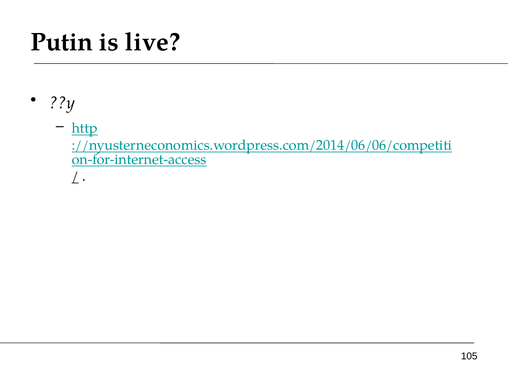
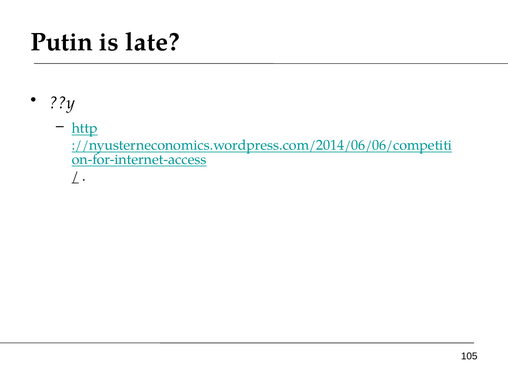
live: live -> late
